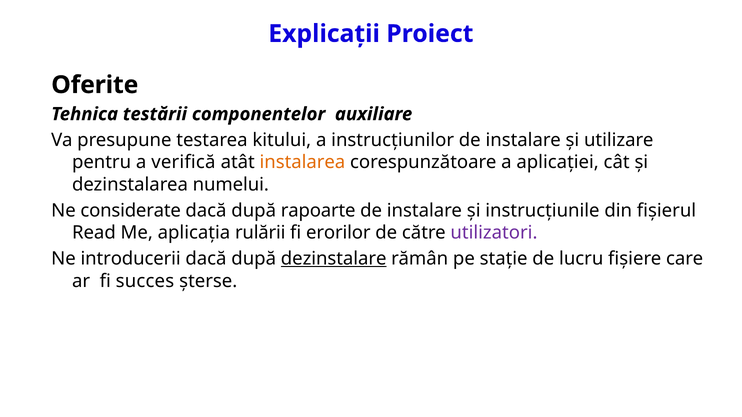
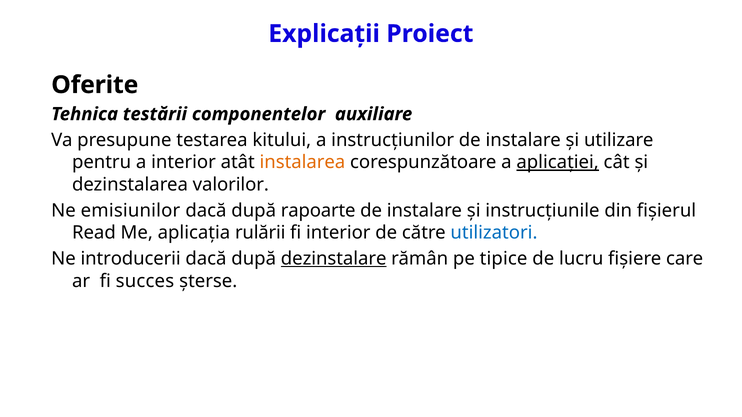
a verifică: verifică -> interior
aplicaţiei underline: none -> present
numelui: numelui -> valorilor
considerate: considerate -> emisiunilor
fi erorilor: erorilor -> interior
utilizatori colour: purple -> blue
staţie: staţie -> tipice
